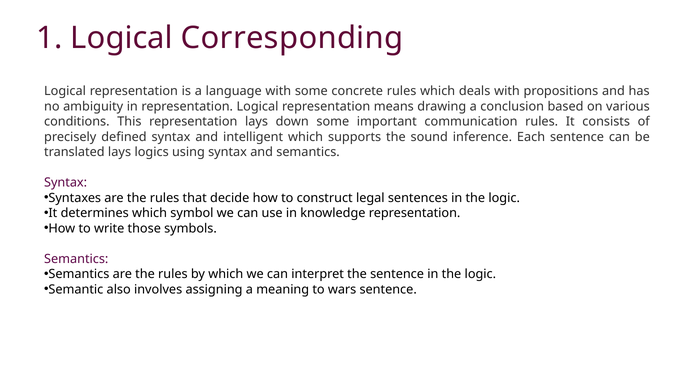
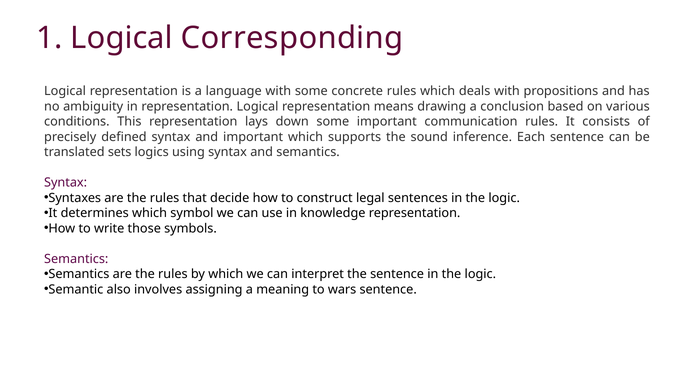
and intelligent: intelligent -> important
translated lays: lays -> sets
